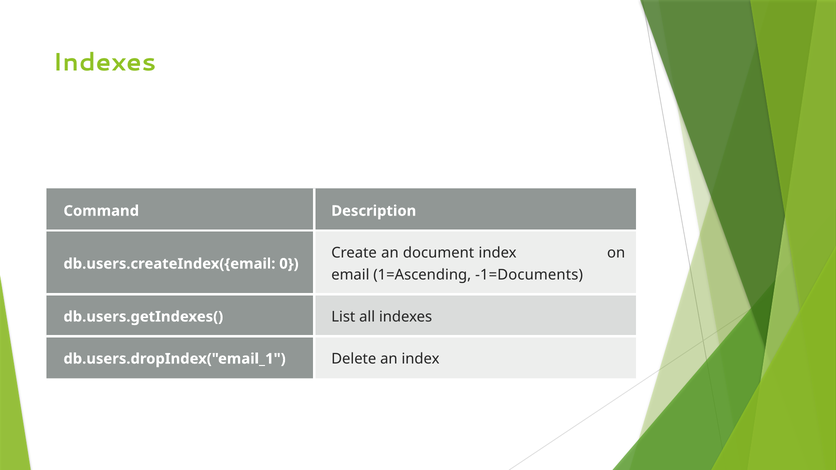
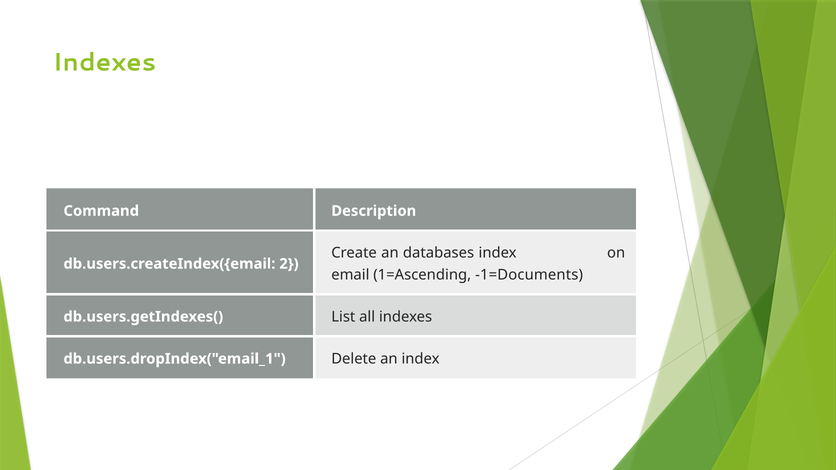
document: document -> databases
0: 0 -> 2
